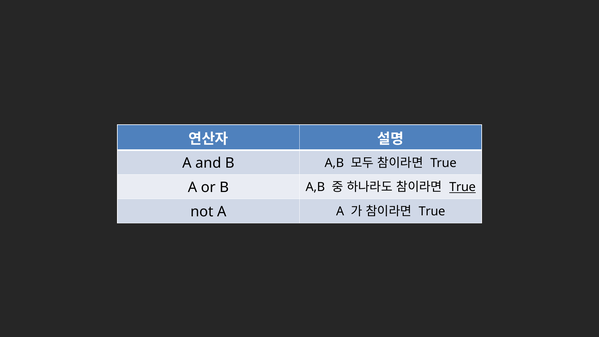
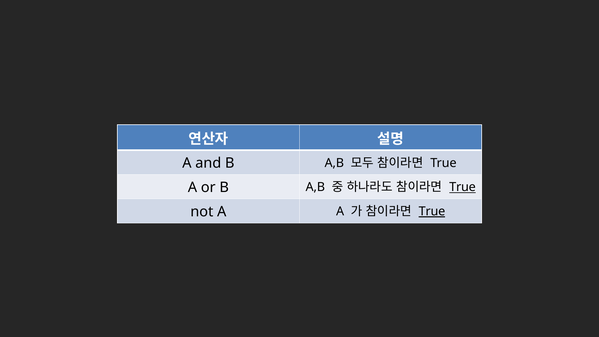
True at (432, 211) underline: none -> present
